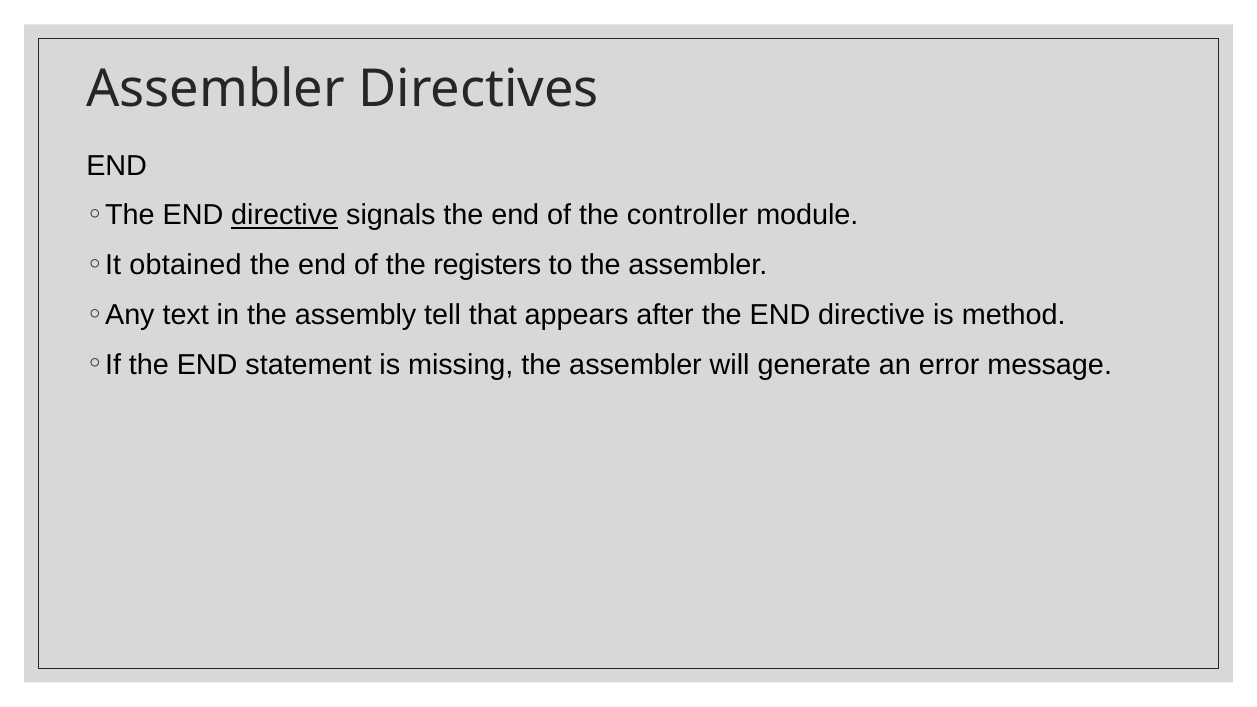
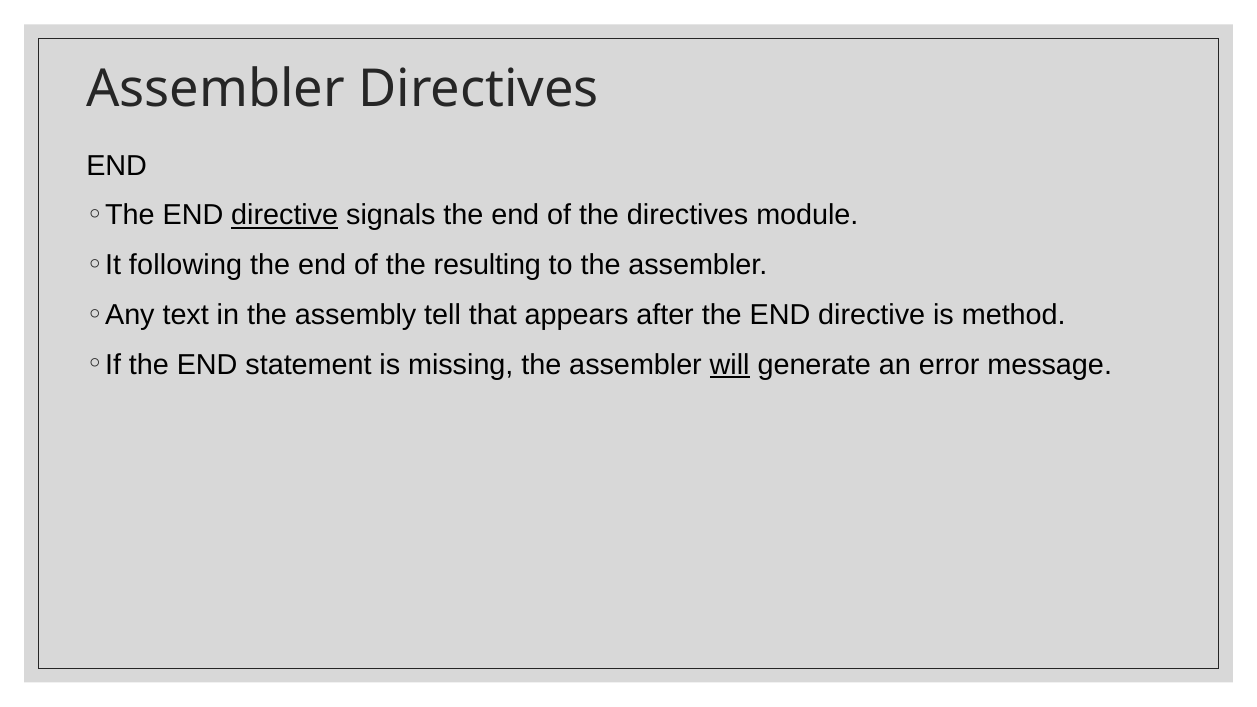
the controller: controller -> directives
obtained: obtained -> following
registers: registers -> resulting
will underline: none -> present
